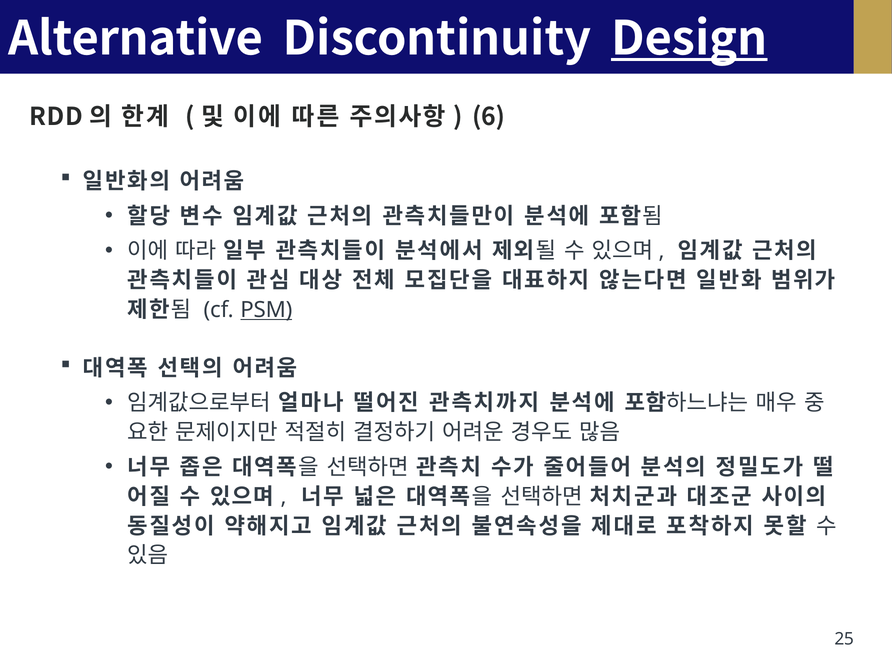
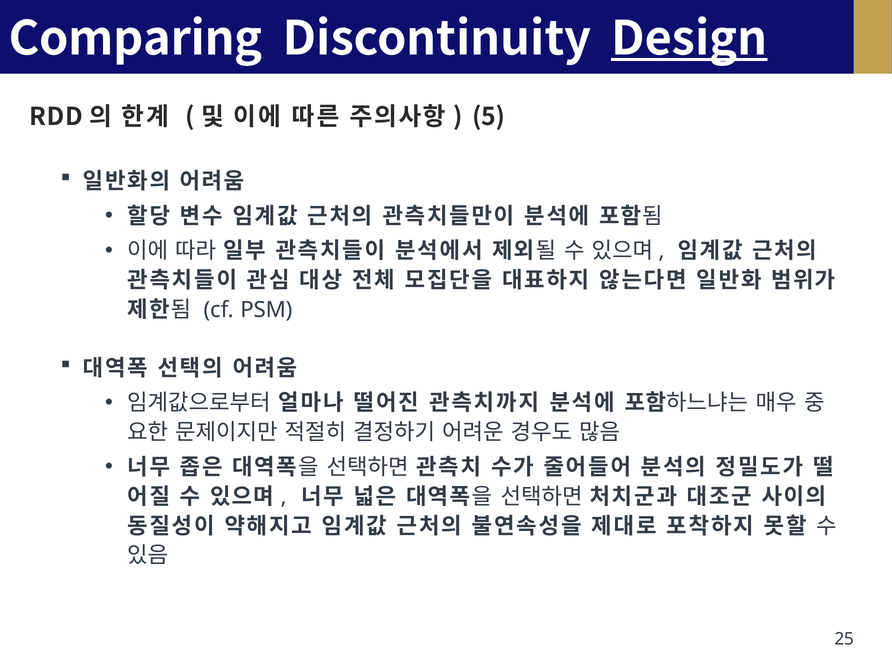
Alternative: Alternative -> Comparing
6: 6 -> 5
PSM underline: present -> none
